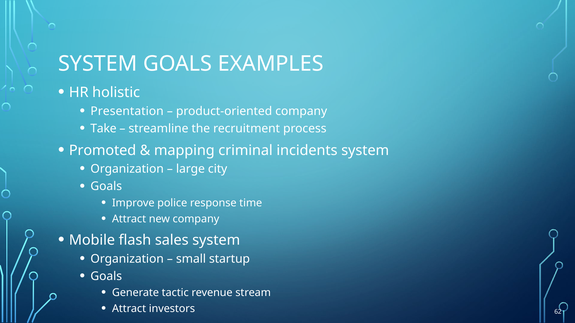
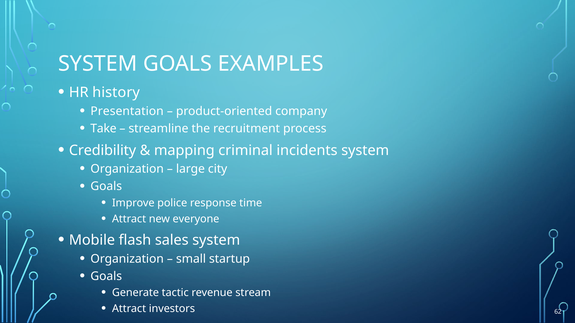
holistic: holistic -> history
Promoted: Promoted -> Credibility
new company: company -> everyone
